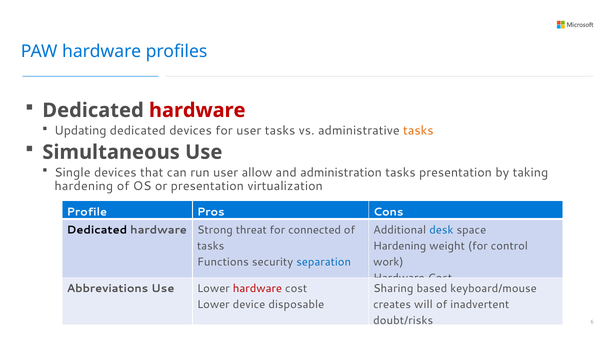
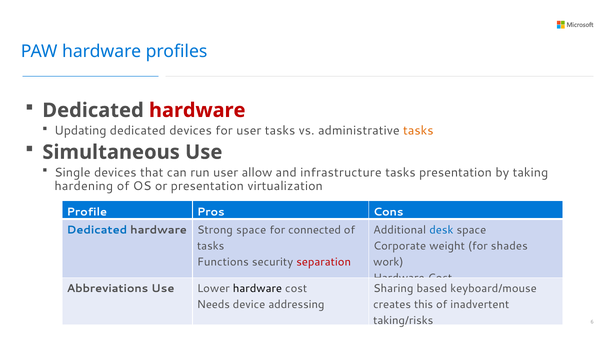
administration: administration -> infrastructure
Dedicated at (97, 230) colour: black -> blue
Strong threat: threat -> space
Hardening at (400, 246): Hardening -> Corporate
control: control -> shades
separation colour: blue -> red
hardware at (257, 289) colour: red -> black
Lower at (213, 305): Lower -> Needs
disposable: disposable -> addressing
will: will -> this
doubt/risks: doubt/risks -> taking/risks
